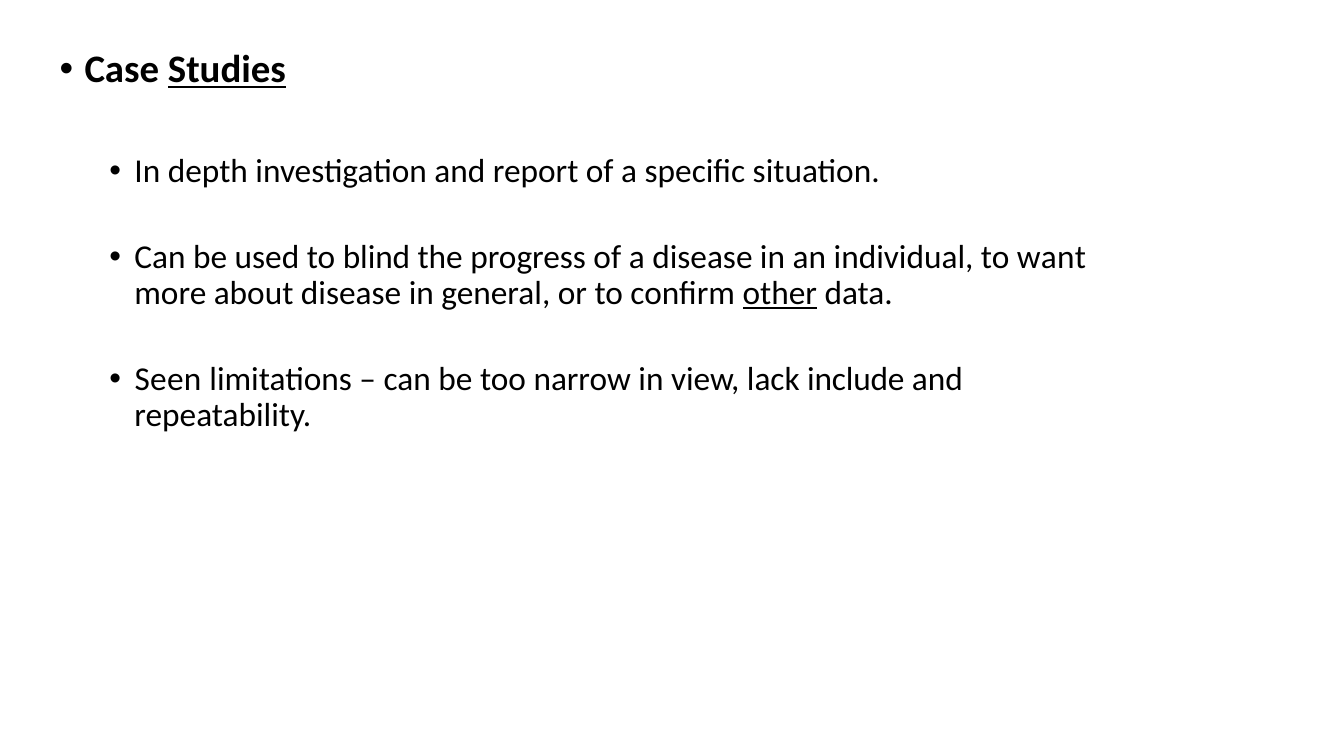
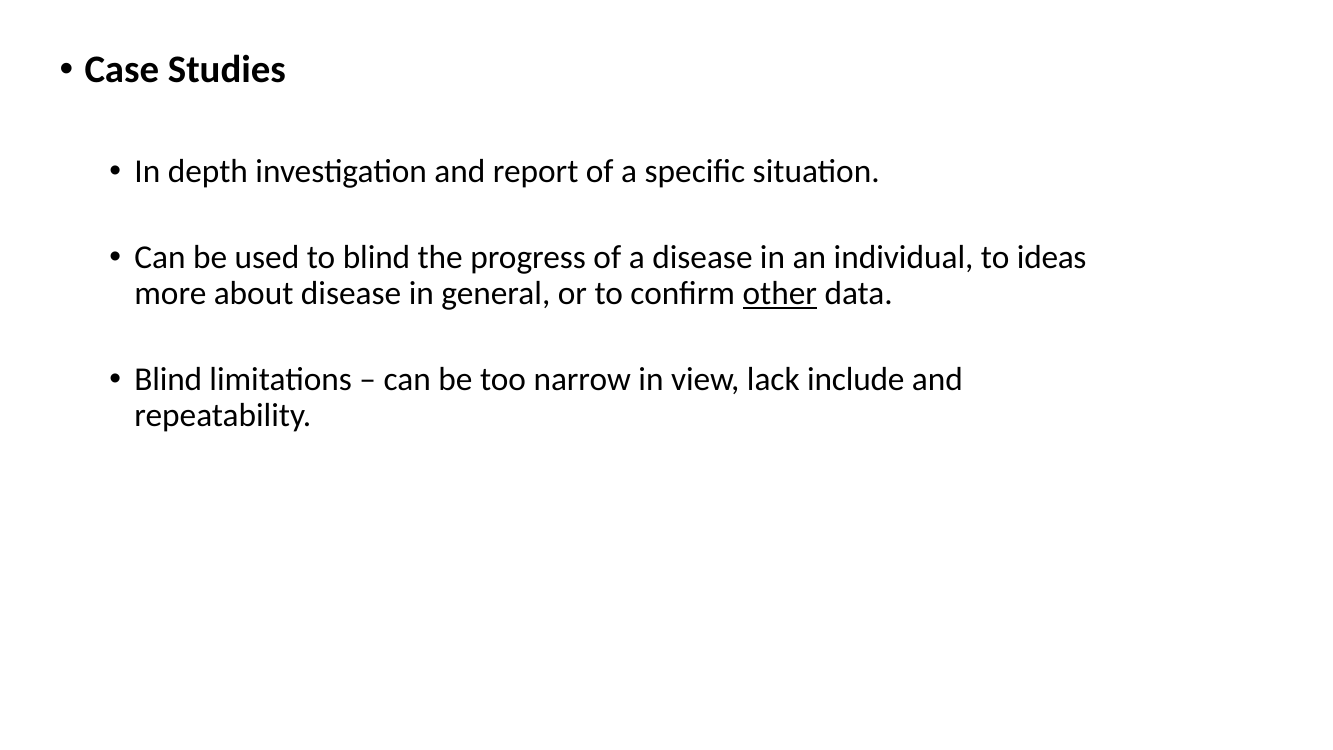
Studies underline: present -> none
want: want -> ideas
Seen at (168, 379): Seen -> Blind
